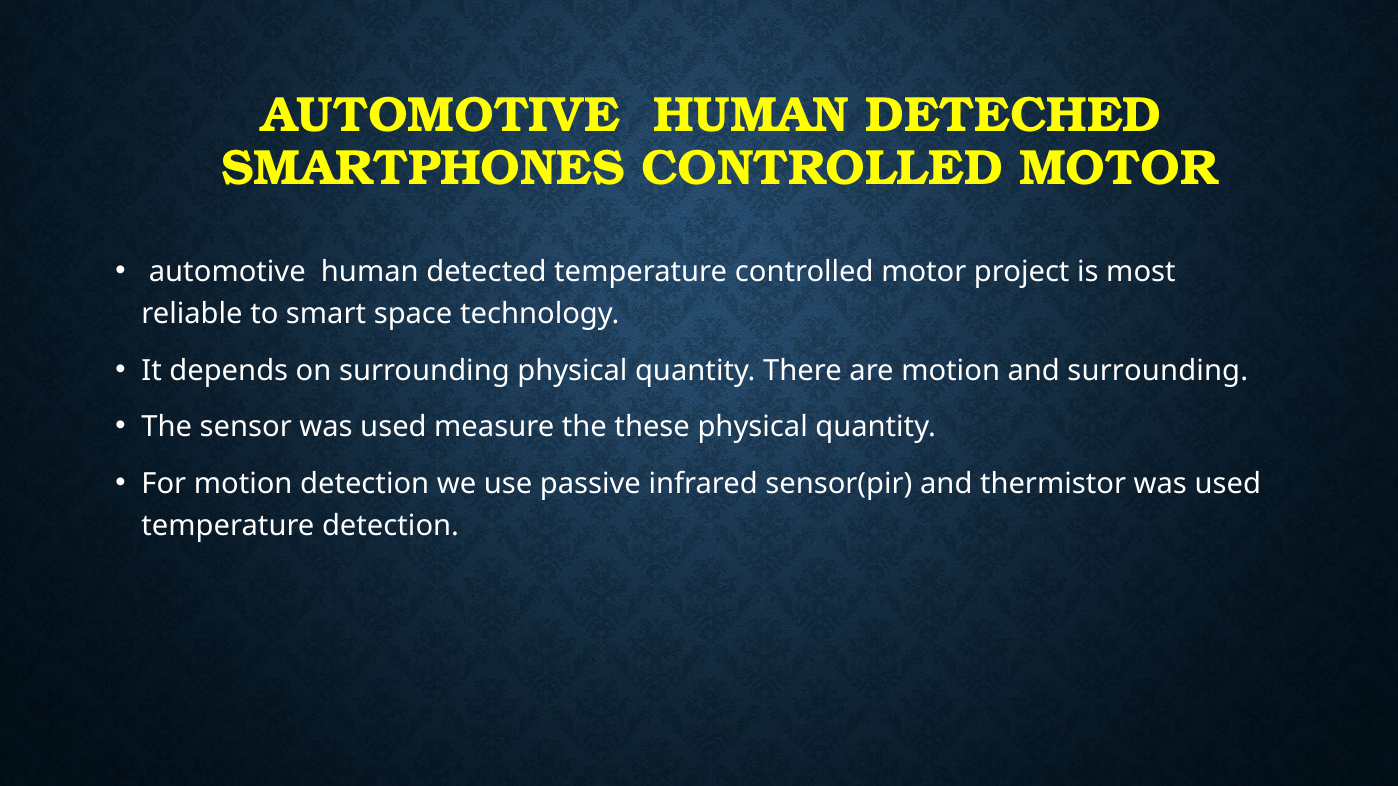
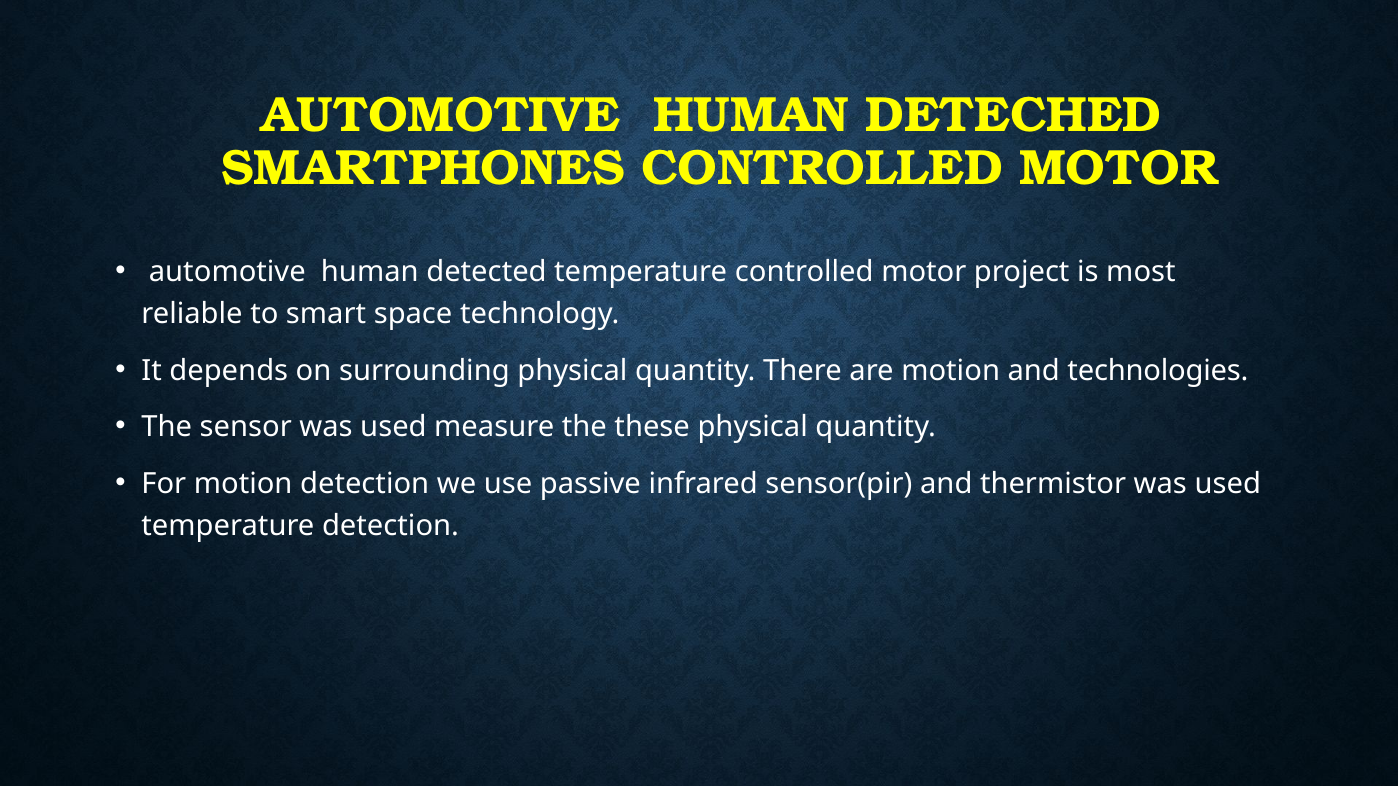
and surrounding: surrounding -> technologies
